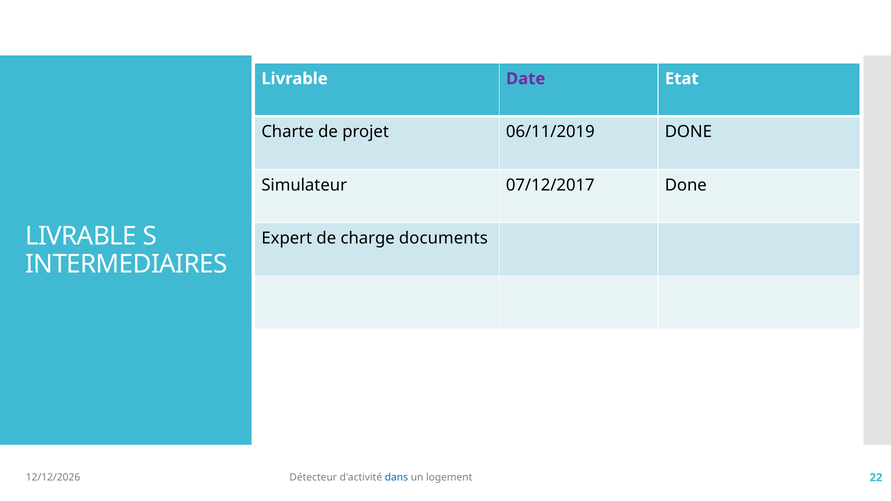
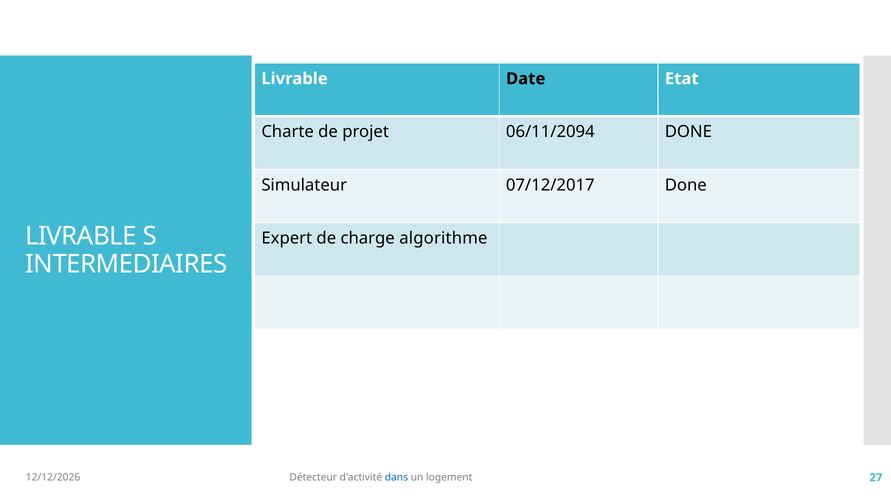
Date colour: purple -> black
06/11/2019: 06/11/2019 -> 06/11/2094
documents: documents -> algorithme
22: 22 -> 27
